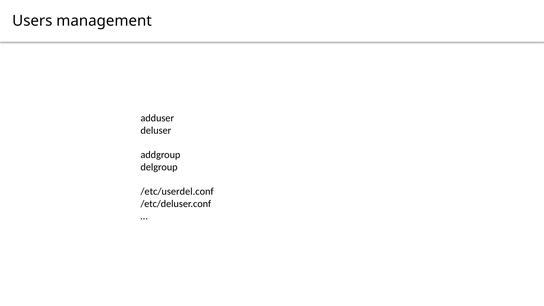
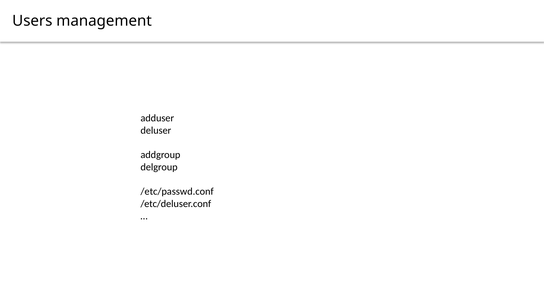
/etc/userdel.conf: /etc/userdel.conf -> /etc/passwd.conf
